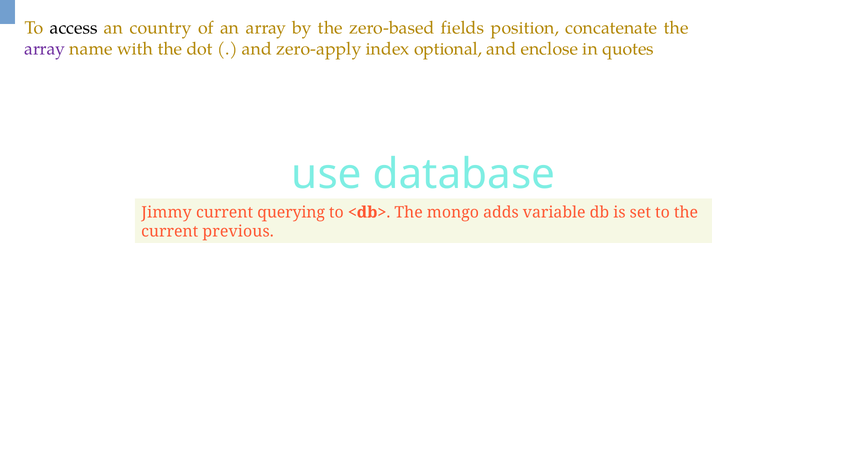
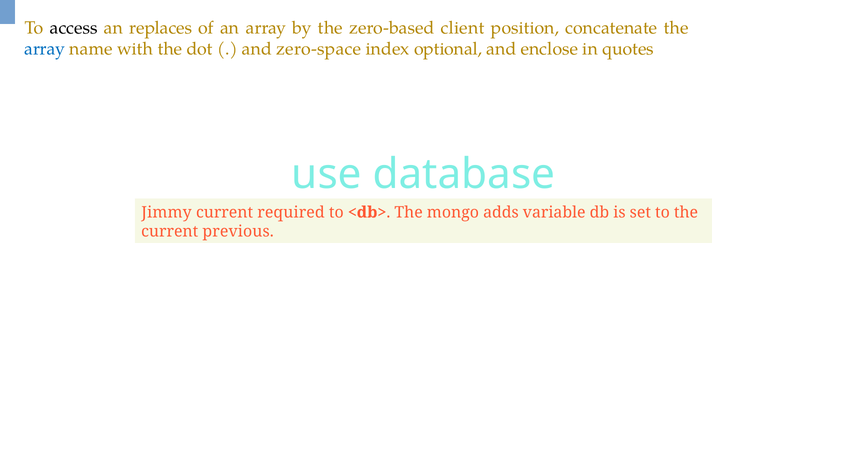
country: country -> replaces
fields: fields -> client
array at (45, 49) colour: purple -> blue
zero-apply: zero-apply -> zero-space
querying: querying -> required
